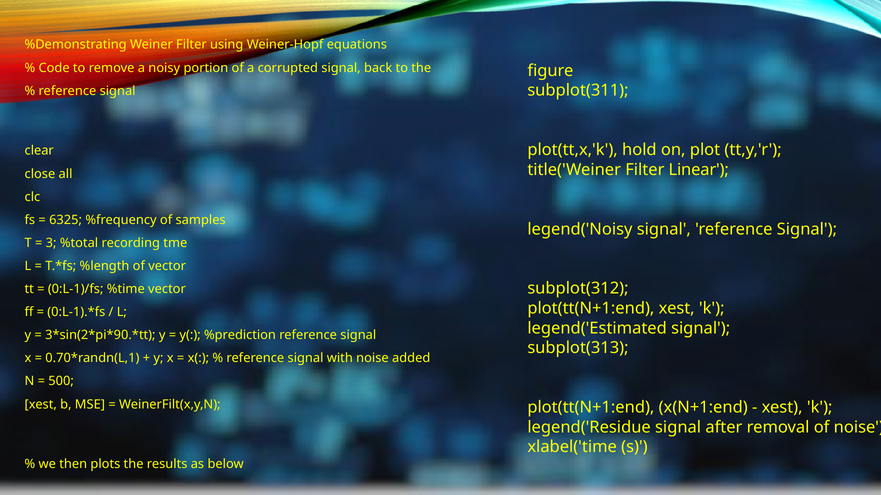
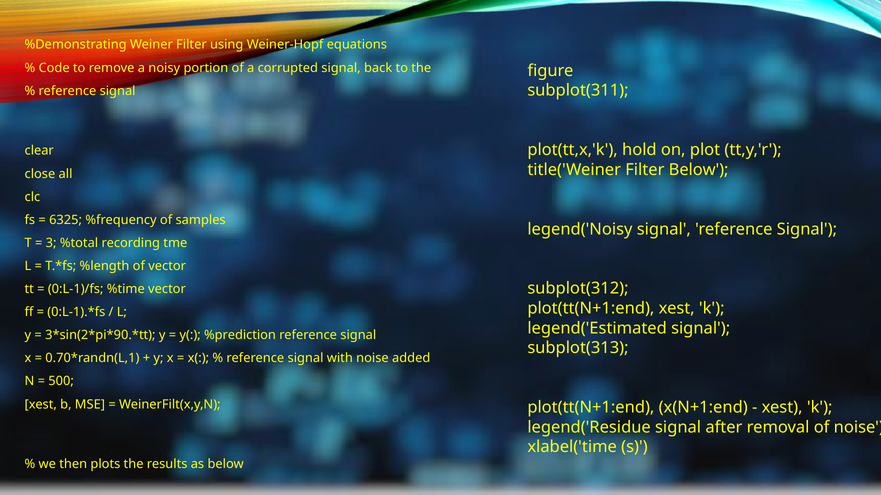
Filter Linear: Linear -> Below
